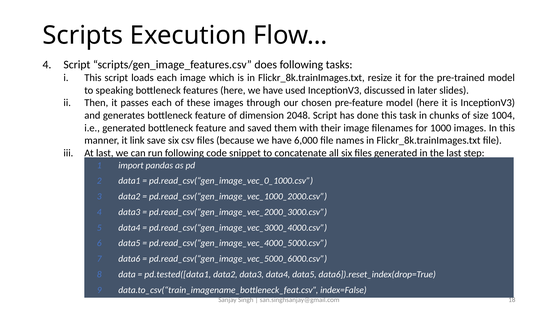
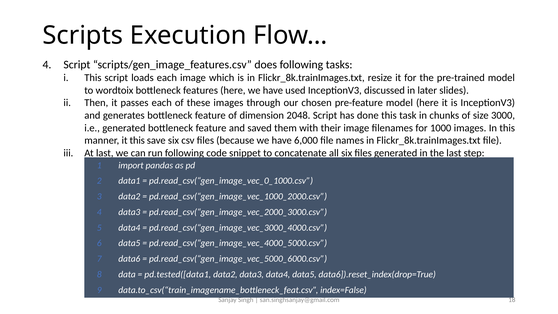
speaking: speaking -> wordtoix
1004: 1004 -> 3000
it link: link -> this
